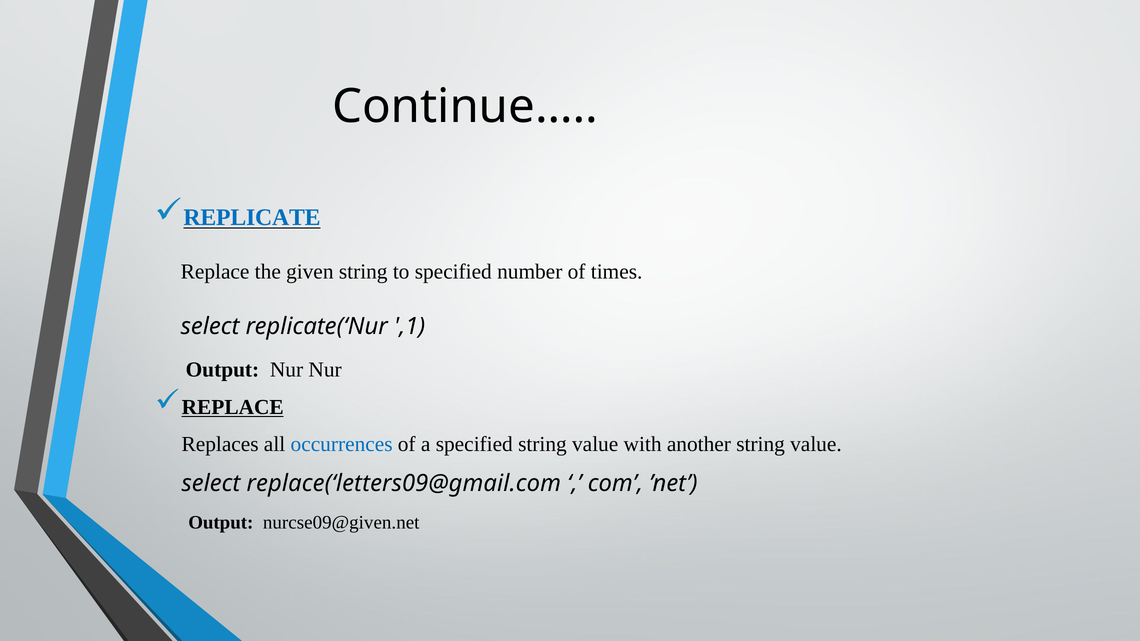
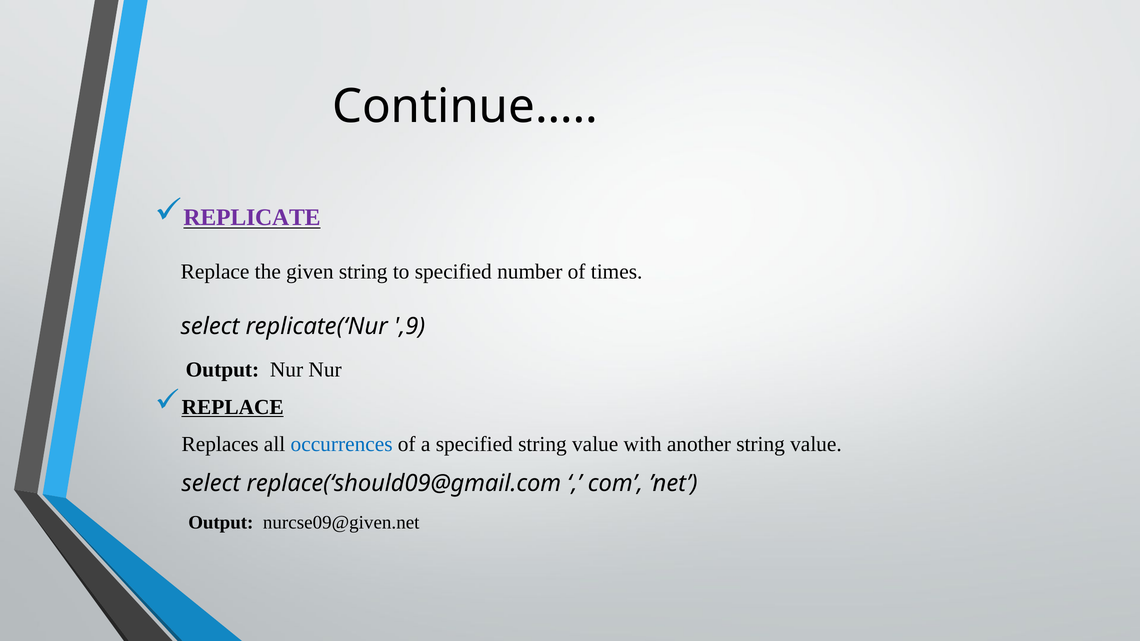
REPLICATE colour: blue -> purple
,1: ,1 -> ,9
replace(‘letters09@gmail.com: replace(‘letters09@gmail.com -> replace(‘should09@gmail.com
